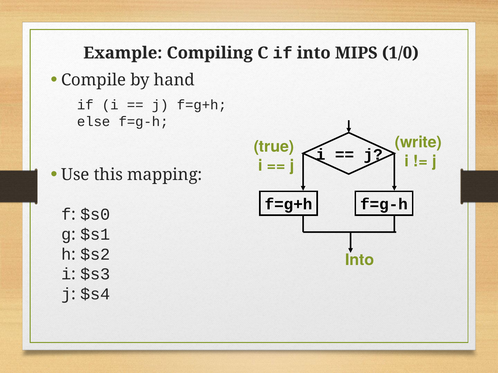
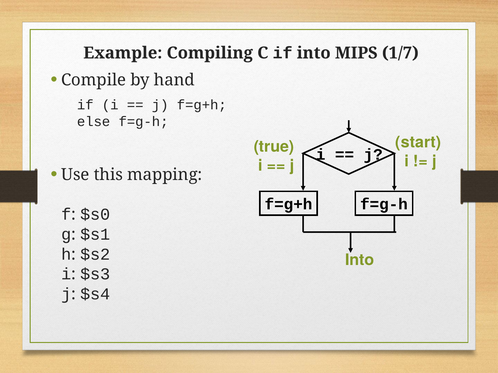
1/0: 1/0 -> 1/7
write: write -> start
